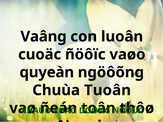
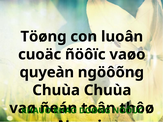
Vaâng: Vaâng -> Töøng
Chuùa Tuoân: Tuoân -> Chuùa
